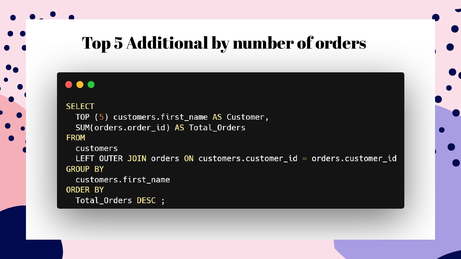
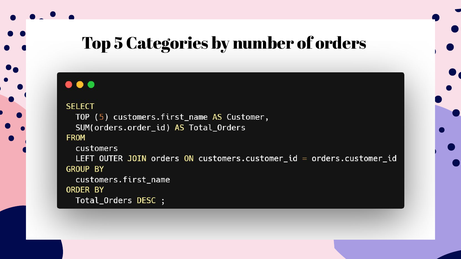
Additional: Additional -> Categories
